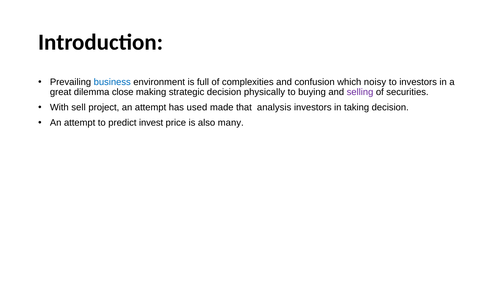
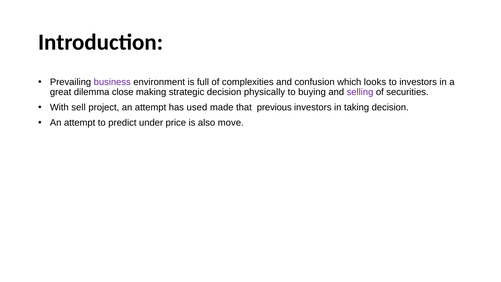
business colour: blue -> purple
noisy: noisy -> looks
analysis: analysis -> previous
invest: invest -> under
many: many -> move
